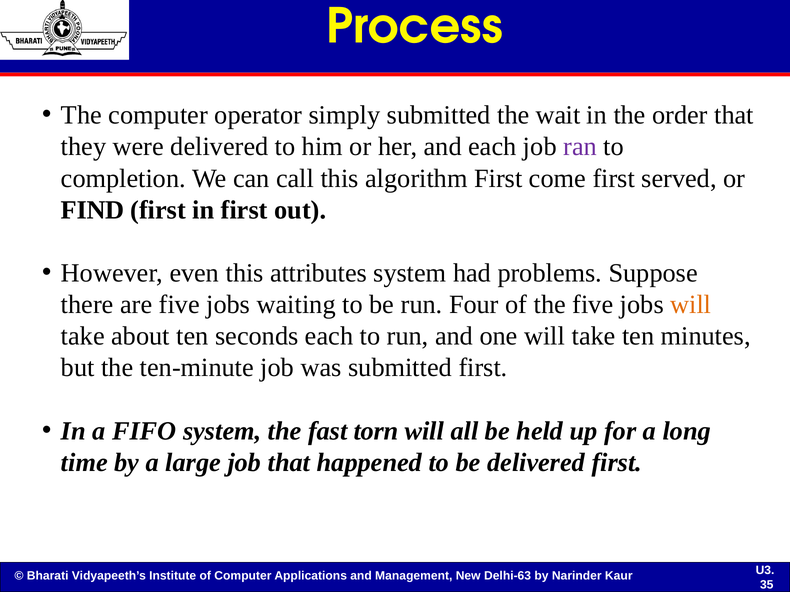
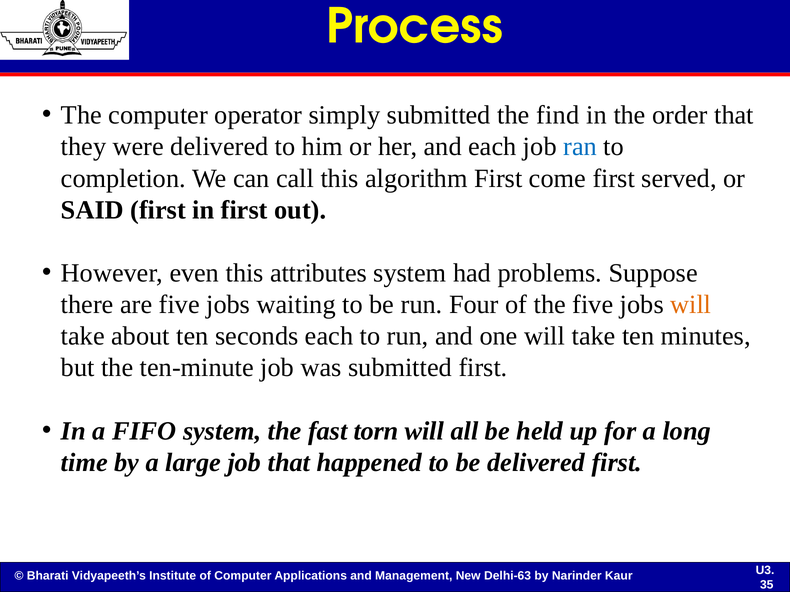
wait: wait -> find
ran colour: purple -> blue
FIND: FIND -> SAID
